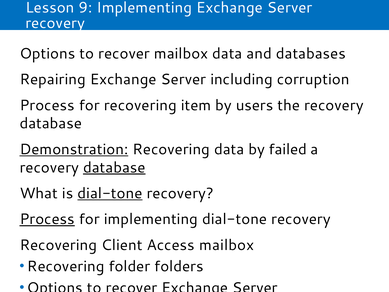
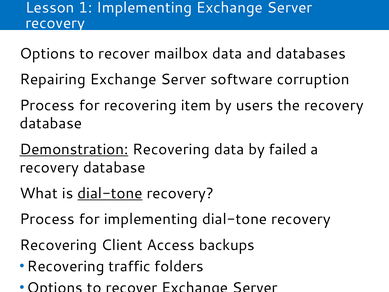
9: 9 -> 1
including: including -> software
database at (114, 167) underline: present -> none
Process at (47, 219) underline: present -> none
Access mailbox: mailbox -> backups
folder: folder -> traffic
